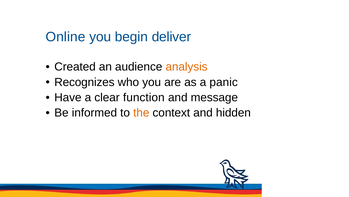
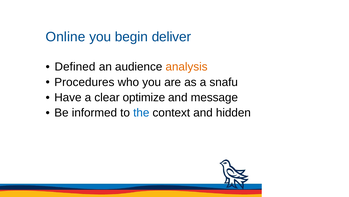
Created: Created -> Defined
Recognizes: Recognizes -> Procedures
panic: panic -> snafu
function: function -> optimize
the colour: orange -> blue
